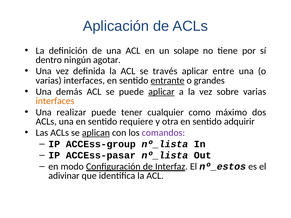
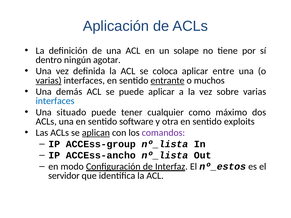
través: través -> coloca
varias at (49, 81) underline: none -> present
grandes: grandes -> muchos
aplicar at (161, 92) underline: present -> none
interfaces at (55, 101) colour: orange -> blue
realizar: realizar -> situado
requiere: requiere -> software
adquirir: adquirir -> exploits
ACCEss-pasar: ACCEss-pasar -> ACCEss-ancho
adivinar: adivinar -> servidor
